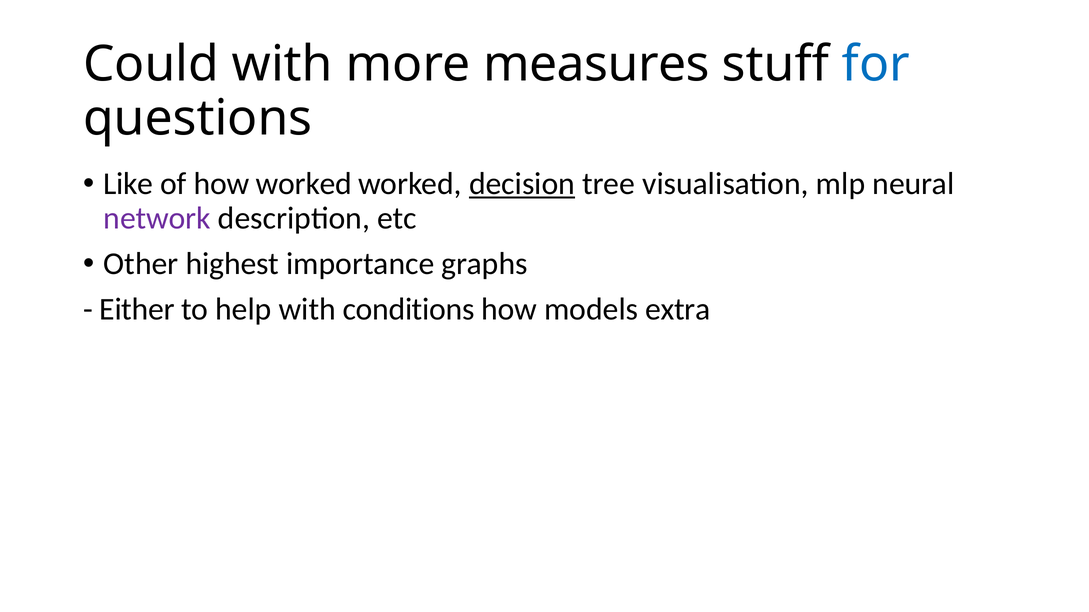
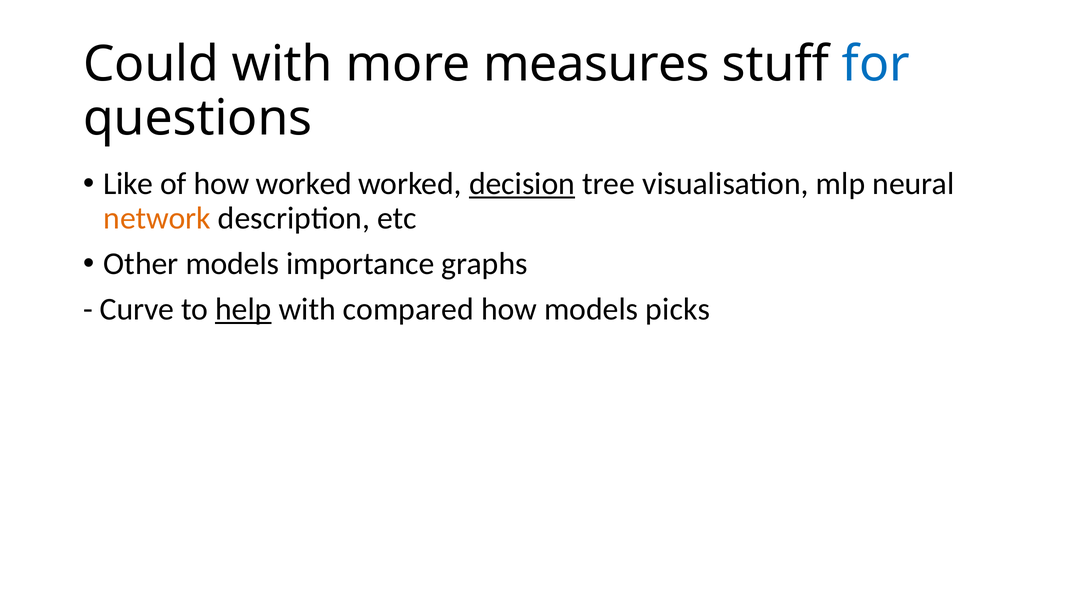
network colour: purple -> orange
Other highest: highest -> models
Either: Either -> Curve
help underline: none -> present
conditions: conditions -> compared
extra: extra -> picks
